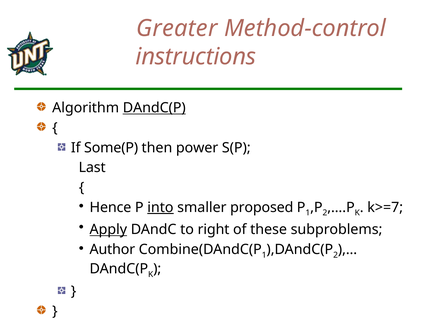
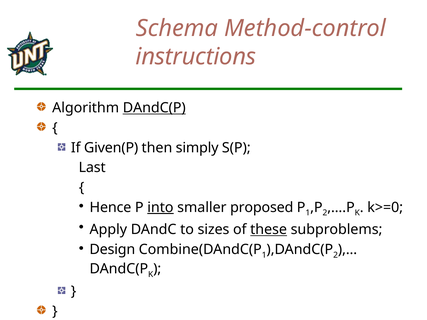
Greater: Greater -> Schema
Some(P: Some(P -> Given(P
power: power -> simply
k>=7: k>=7 -> k>=0
Apply underline: present -> none
right: right -> sizes
these underline: none -> present
Author: Author -> Design
